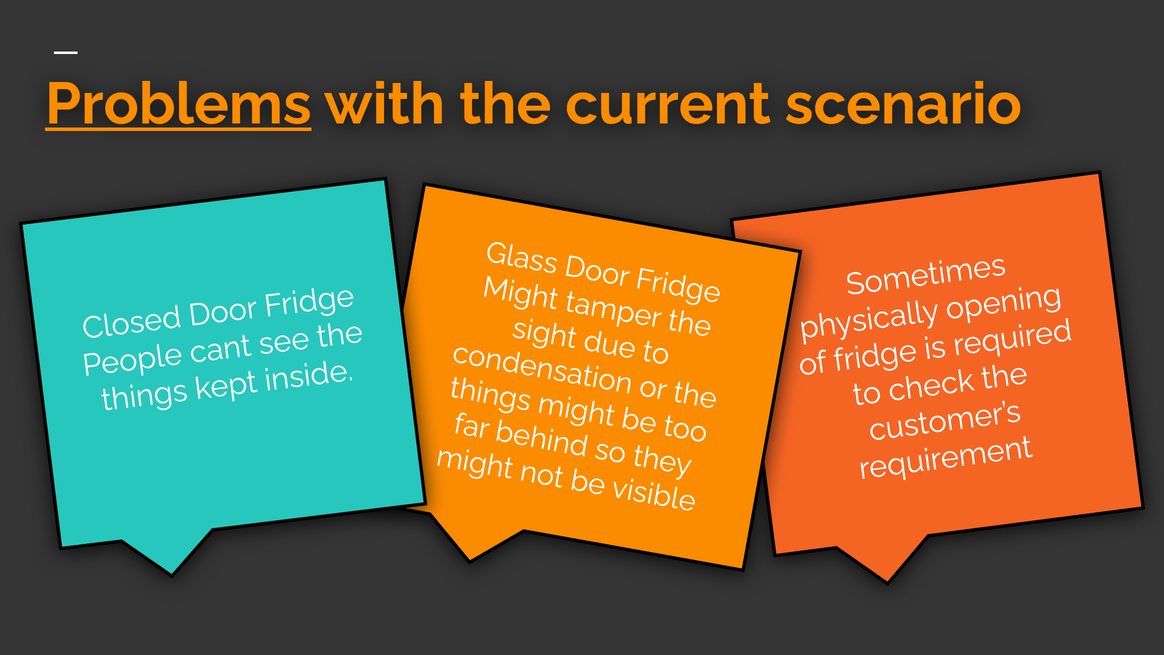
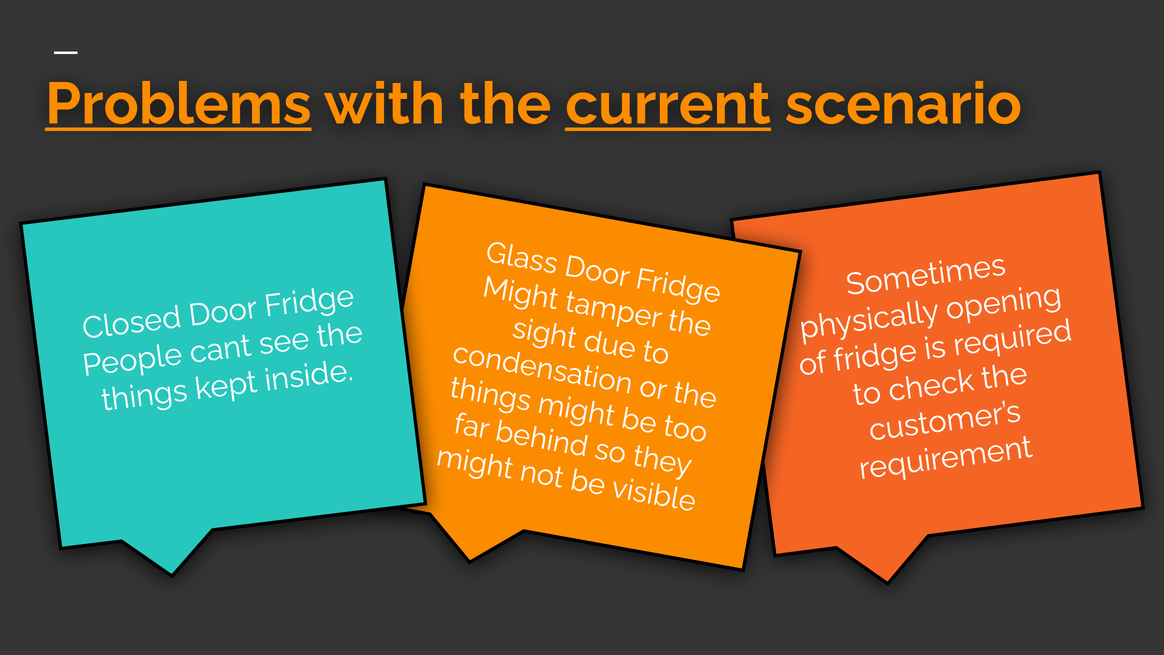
current underline: none -> present
